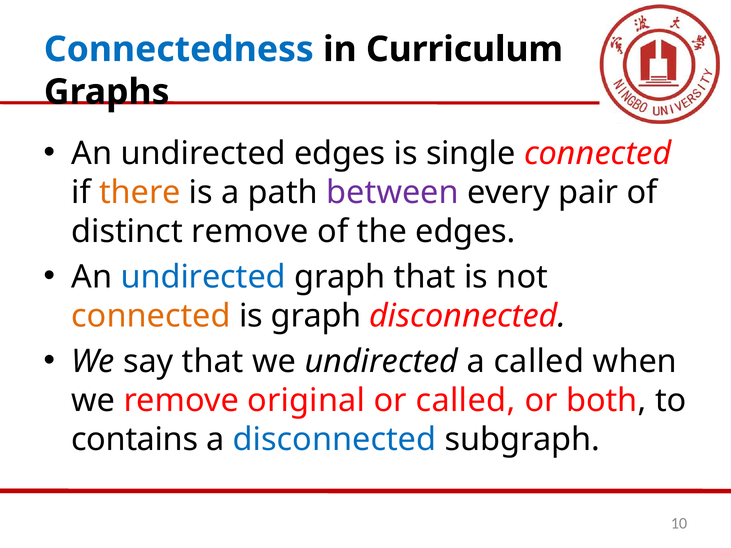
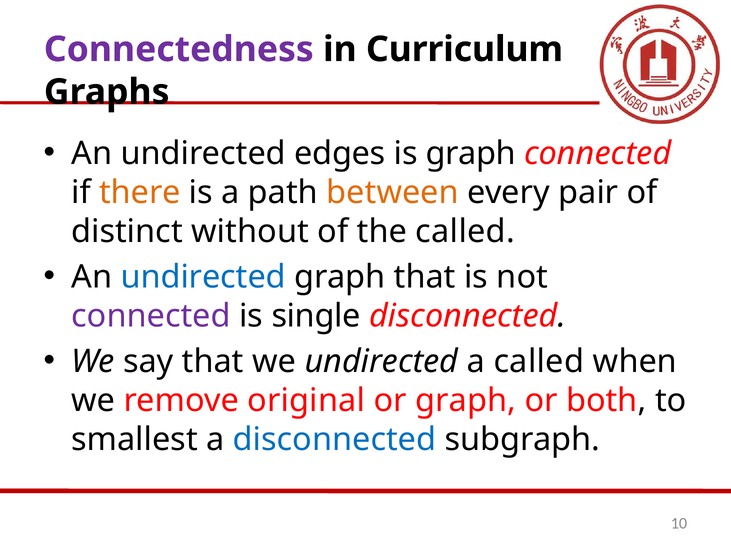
Connectedness colour: blue -> purple
is single: single -> graph
between colour: purple -> orange
distinct remove: remove -> without
the edges: edges -> called
connected at (151, 316) colour: orange -> purple
is graph: graph -> single
or called: called -> graph
contains: contains -> smallest
